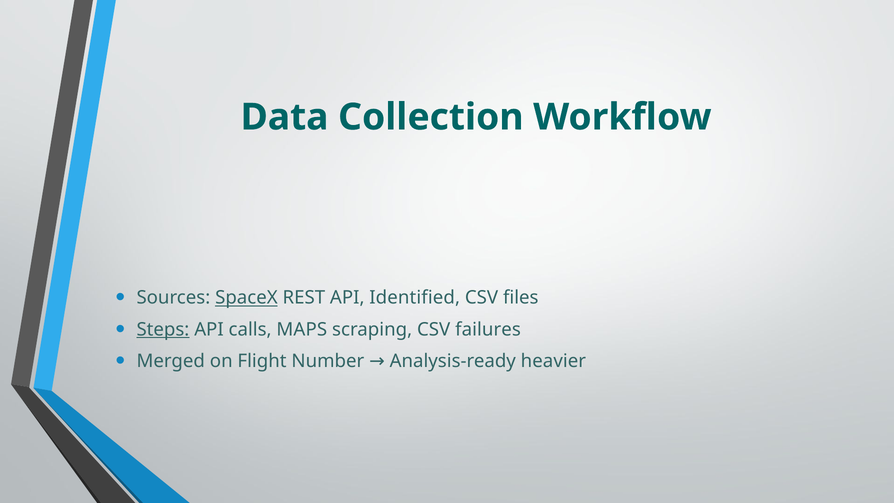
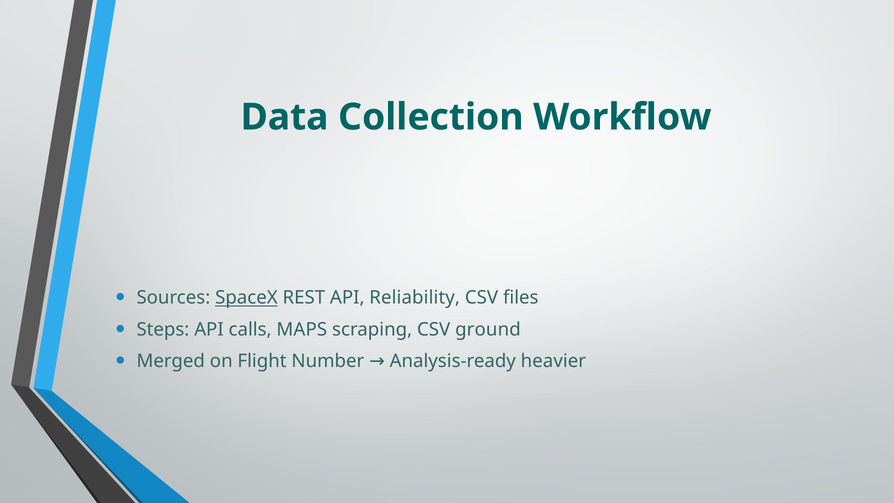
Identified: Identified -> Reliability
Steps underline: present -> none
failures: failures -> ground
